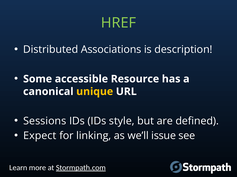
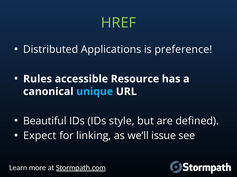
Associations: Associations -> Applications
description: description -> preference
Some: Some -> Rules
unique colour: yellow -> light blue
Sessions: Sessions -> Beautiful
